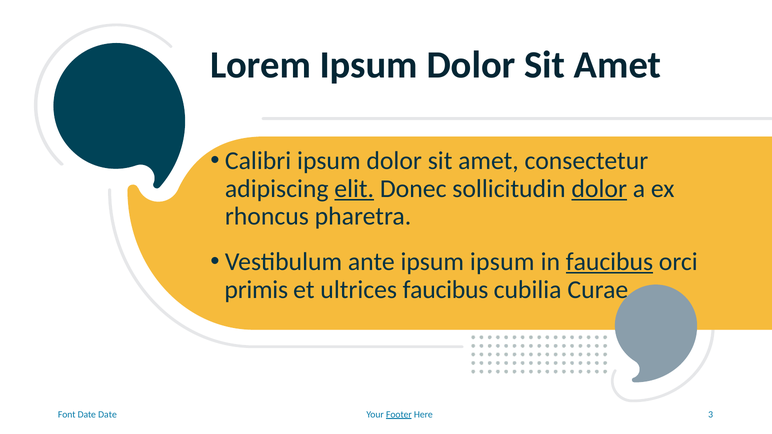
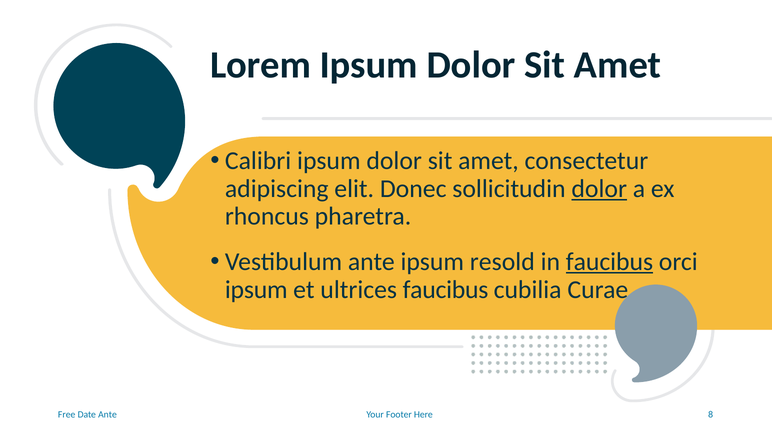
elit underline: present -> none
ipsum ipsum: ipsum -> resold
primis at (256, 290): primis -> ipsum
Footer underline: present -> none
3: 3 -> 8
Font: Font -> Free
Date Date: Date -> Ante
